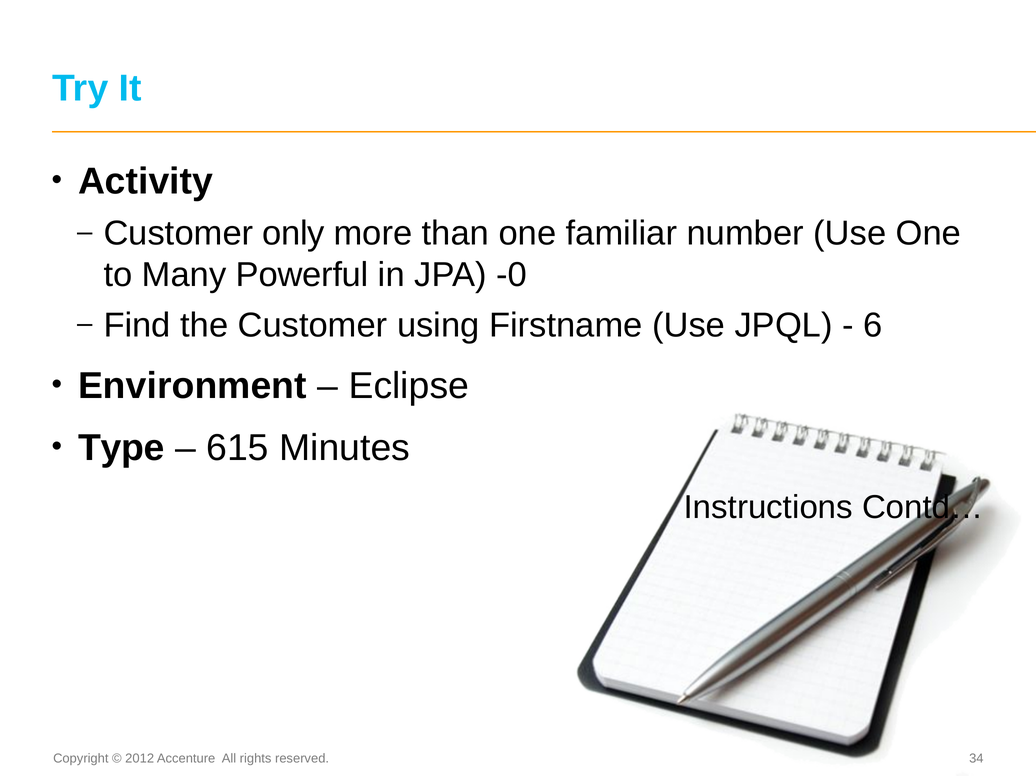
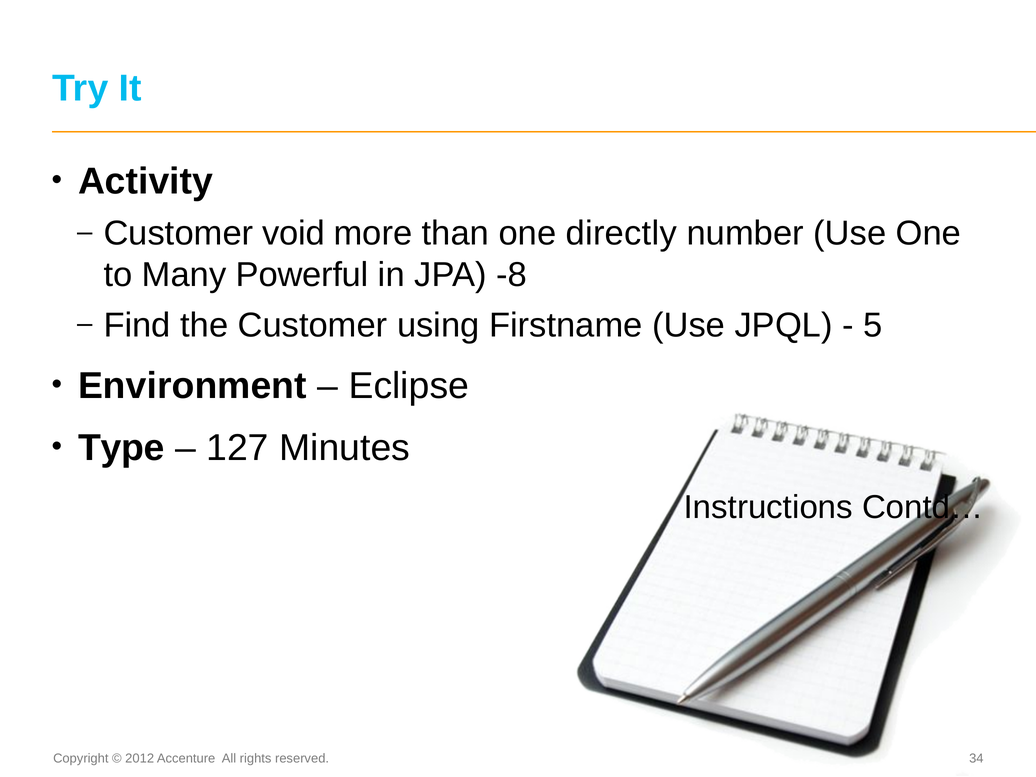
only: only -> void
familiar: familiar -> directly
-0: -0 -> -8
6: 6 -> 5
615: 615 -> 127
